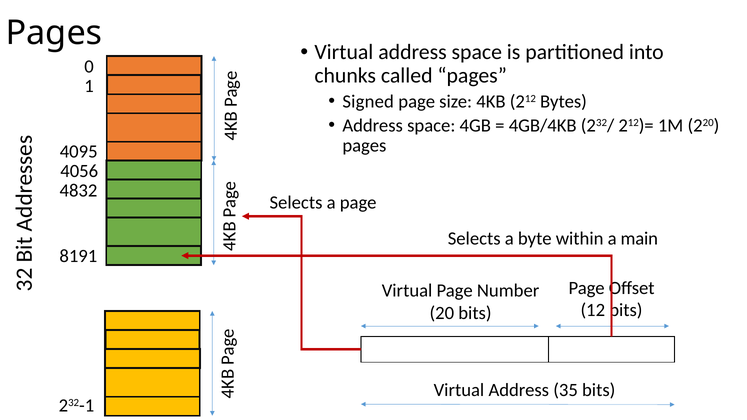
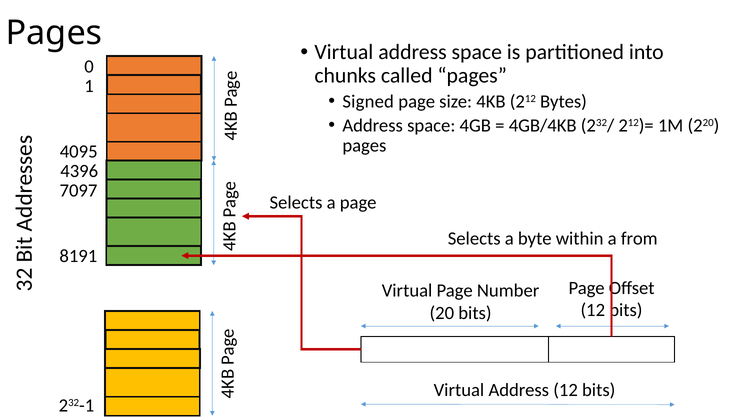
4056: 4056 -> 4396
4832: 4832 -> 7097
main: main -> from
Address 35: 35 -> 12
